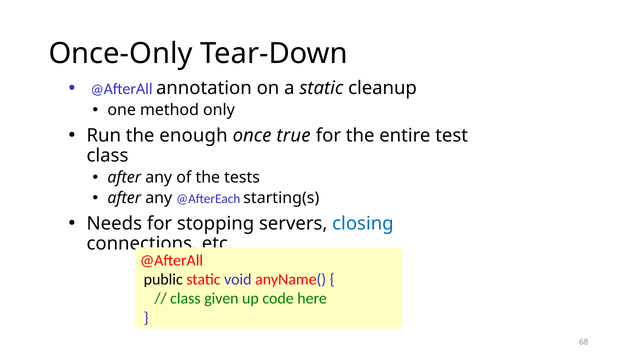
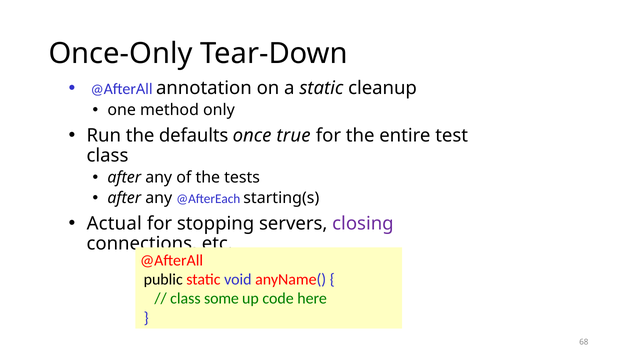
enough: enough -> defaults
Needs: Needs -> Actual
closing colour: blue -> purple
given: given -> some
